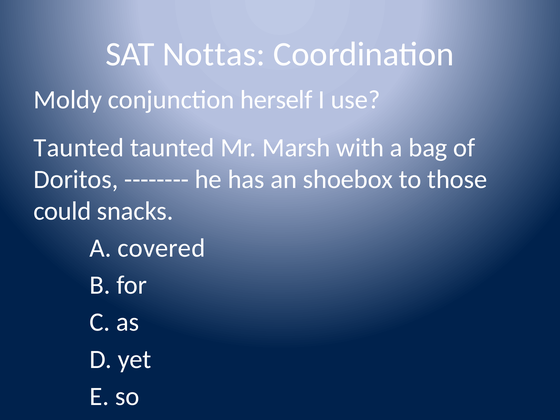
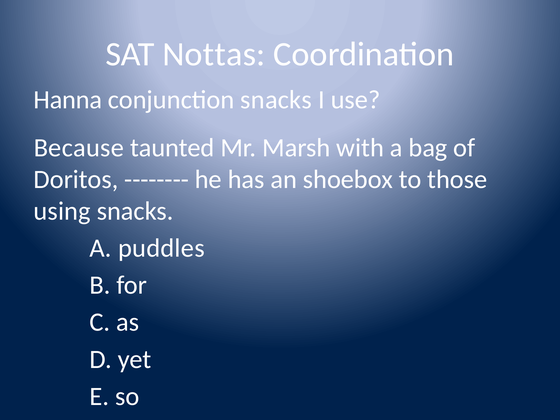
Moldy: Moldy -> Hanna
conjunction herself: herself -> snacks
Taunted at (79, 148): Taunted -> Because
could: could -> using
covered: covered -> puddles
